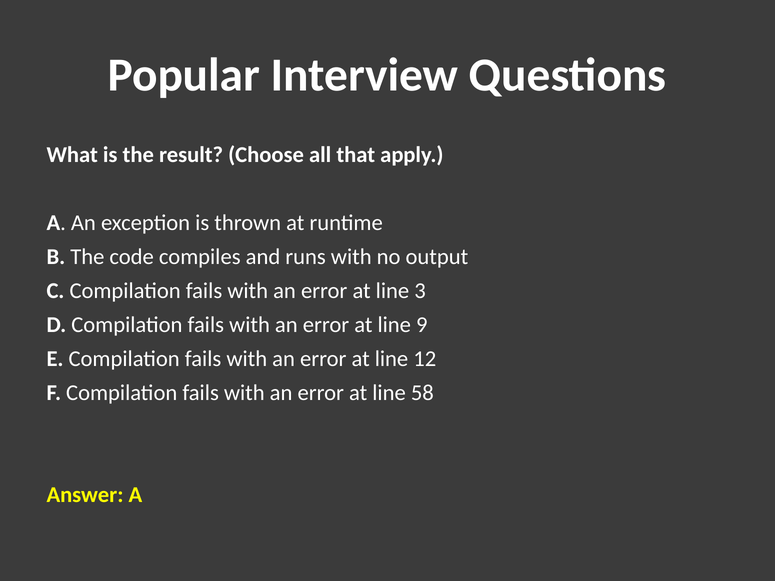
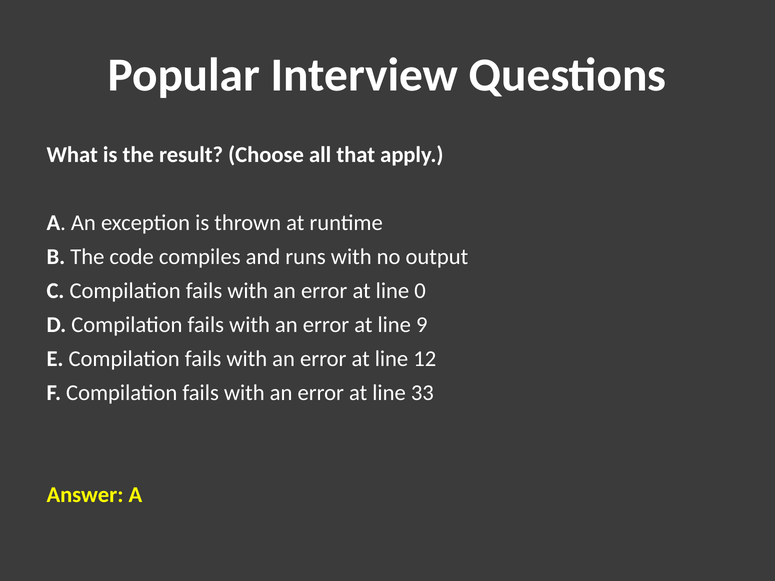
3: 3 -> 0
58: 58 -> 33
